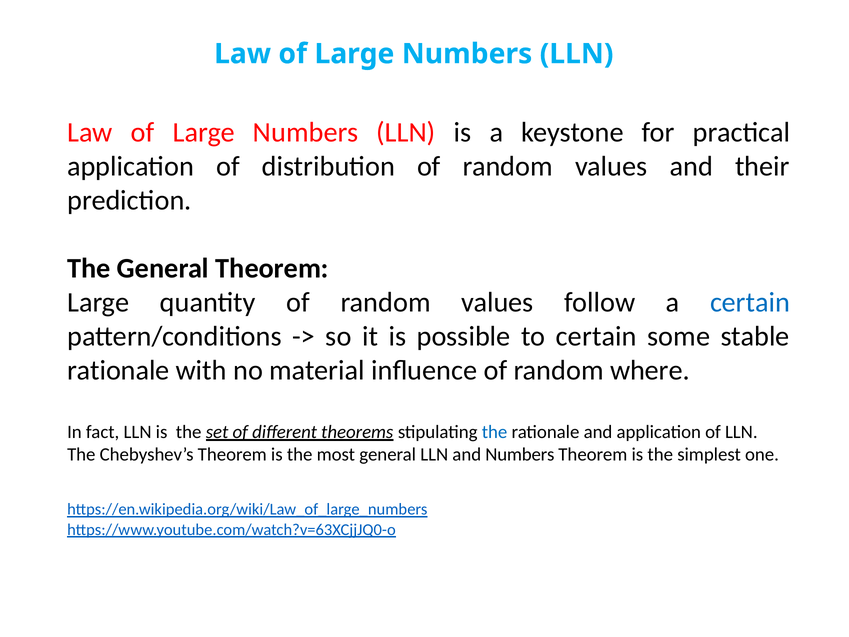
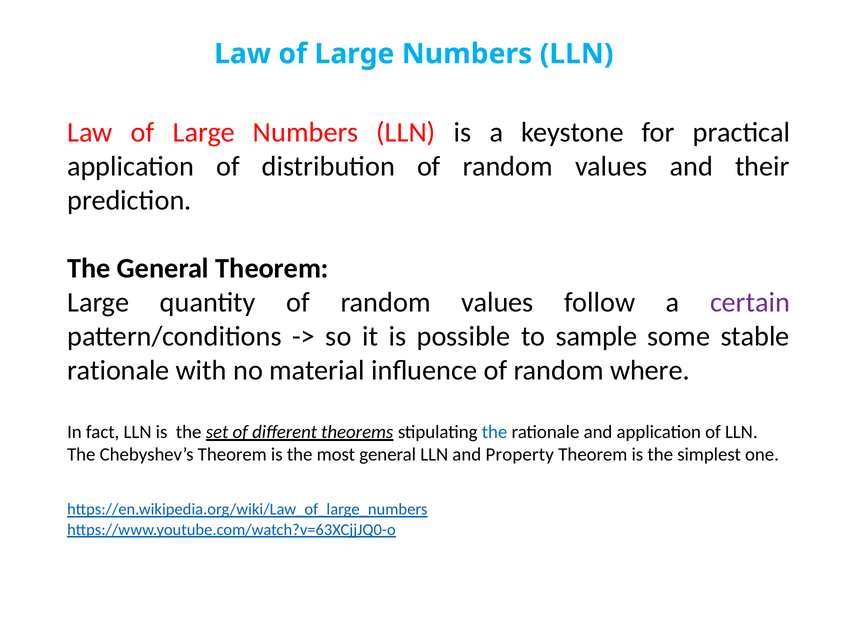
certain at (750, 302) colour: blue -> purple
to certain: certain -> sample
and Numbers: Numbers -> Property
